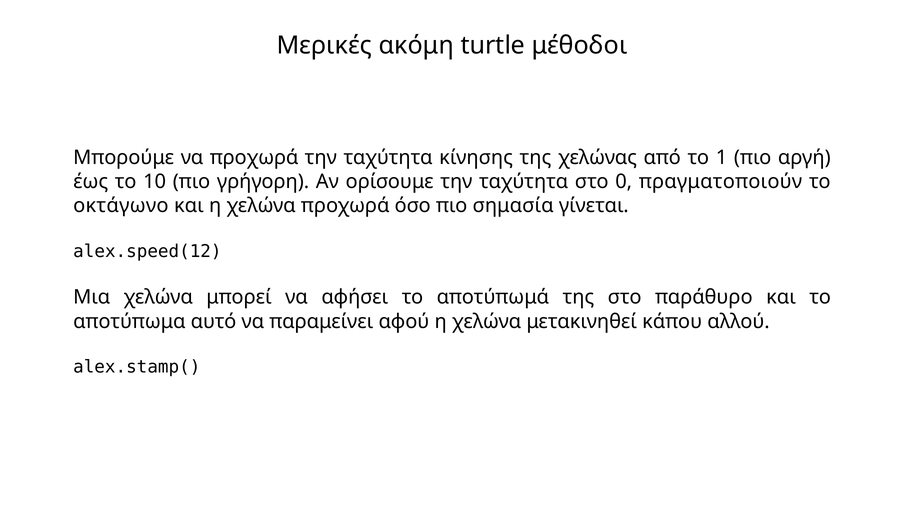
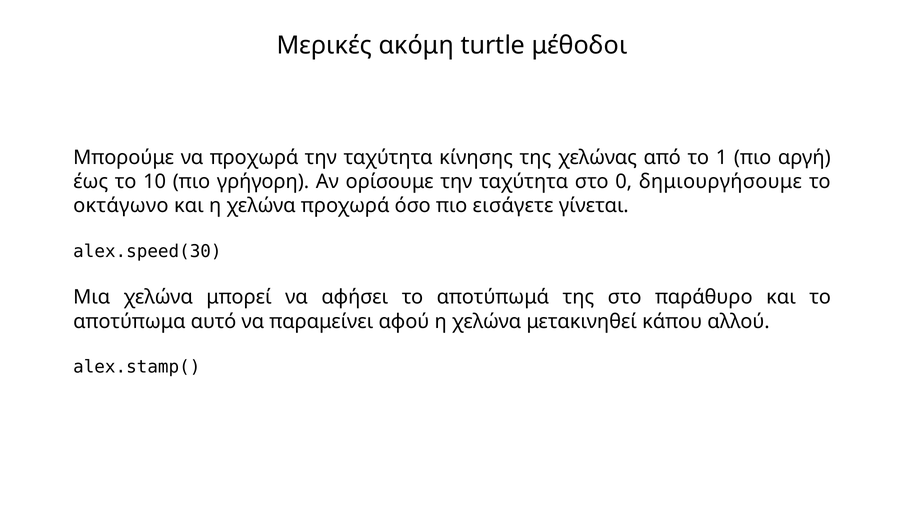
πραγματοποιούν: πραγματοποιούν -> δημιουργήσουμε
σημασία: σημασία -> εισάγετε
alex.speed(12: alex.speed(12 -> alex.speed(30
